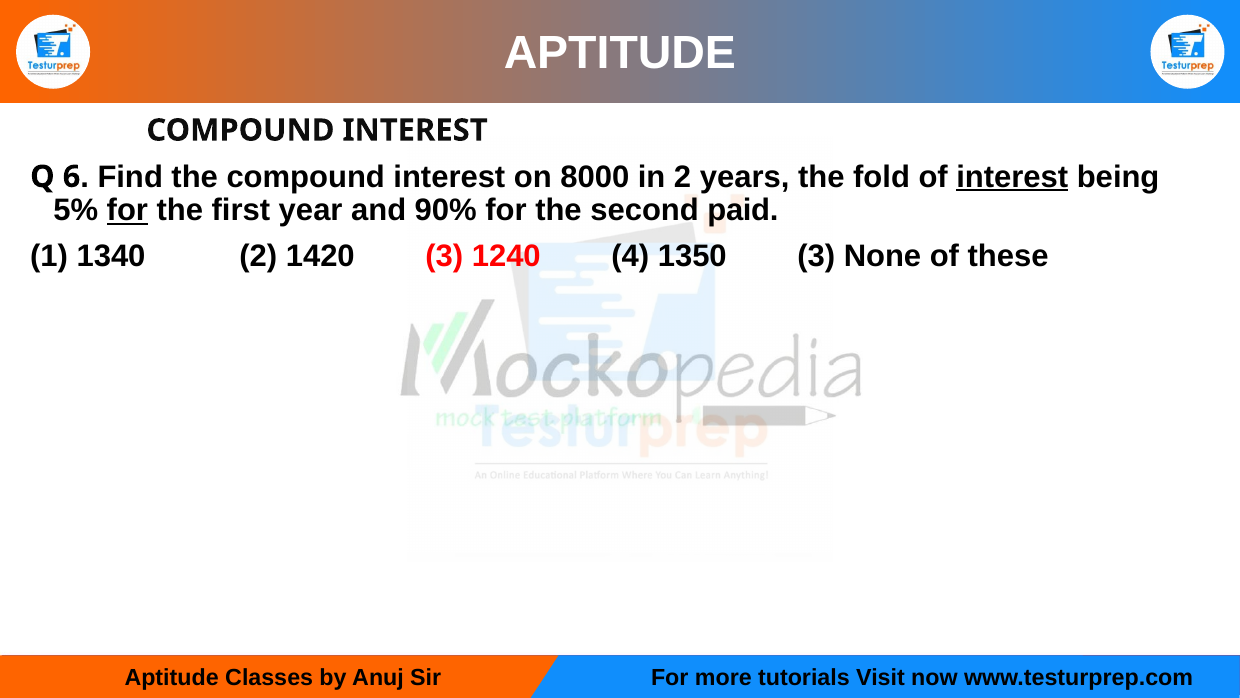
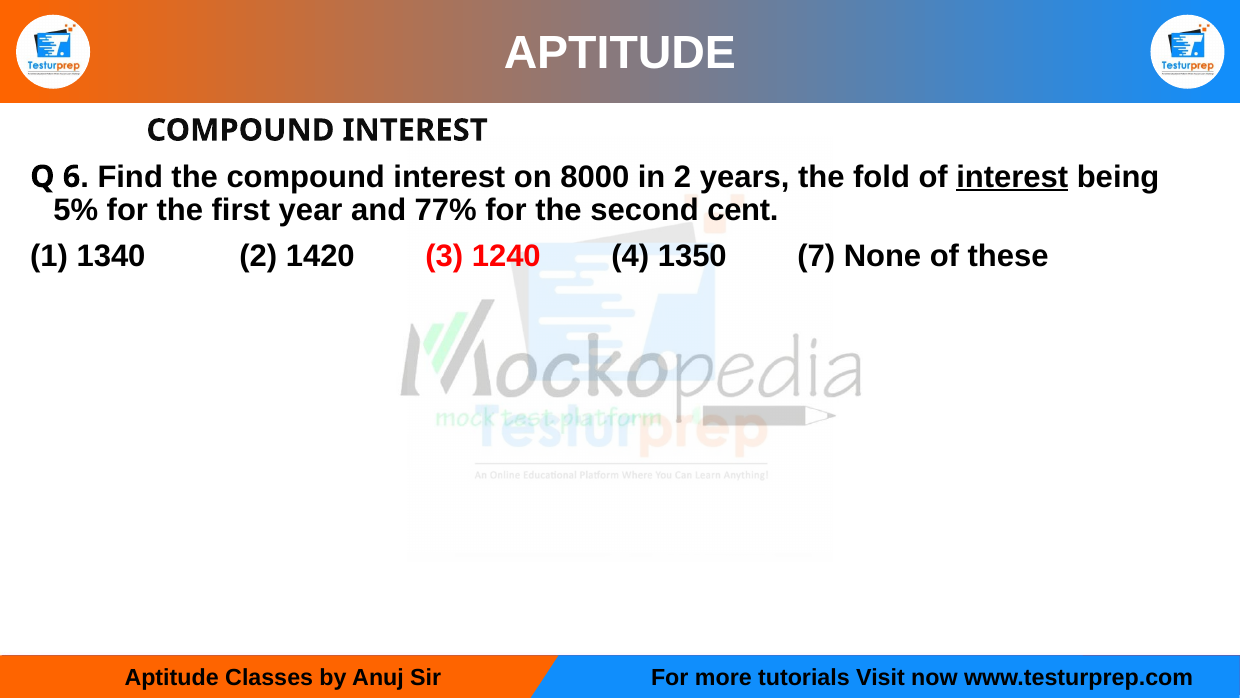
for at (127, 210) underline: present -> none
90%: 90% -> 77%
paid: paid -> cent
1350 3: 3 -> 7
